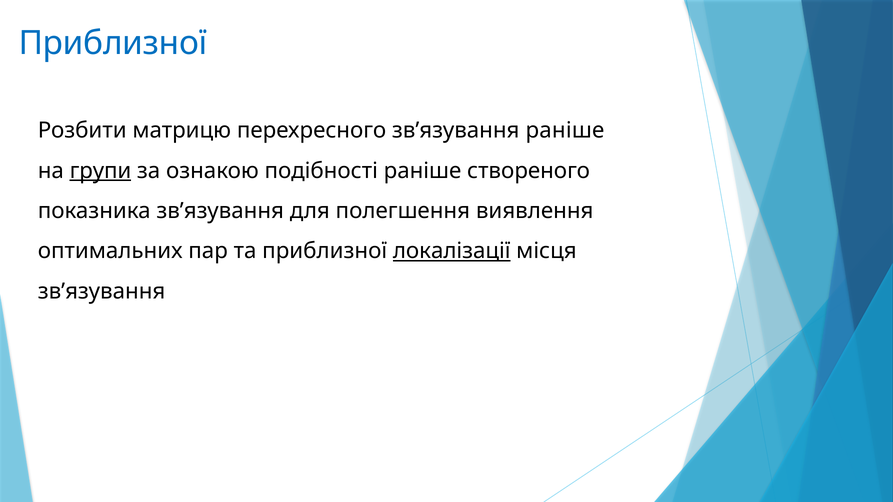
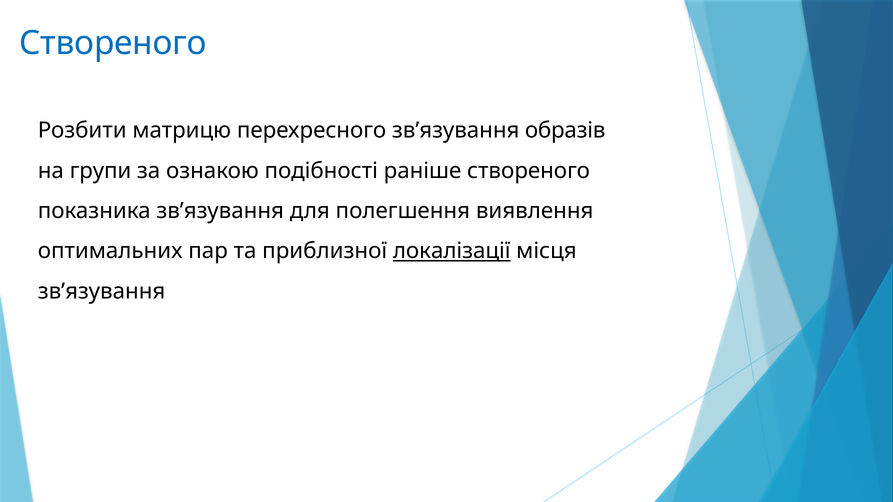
Приблизної at (113, 43): Приблизної -> Створеного
зв’язування раніше: раніше -> образів
групи underline: present -> none
